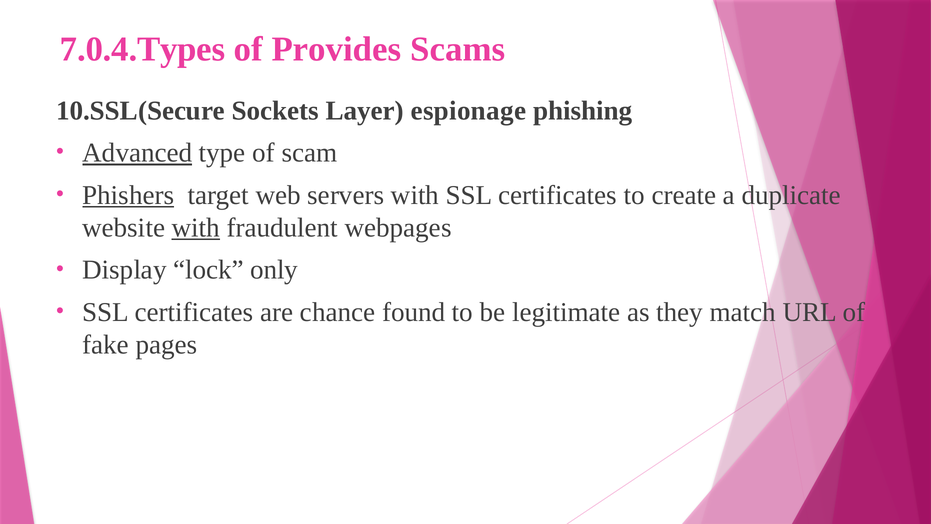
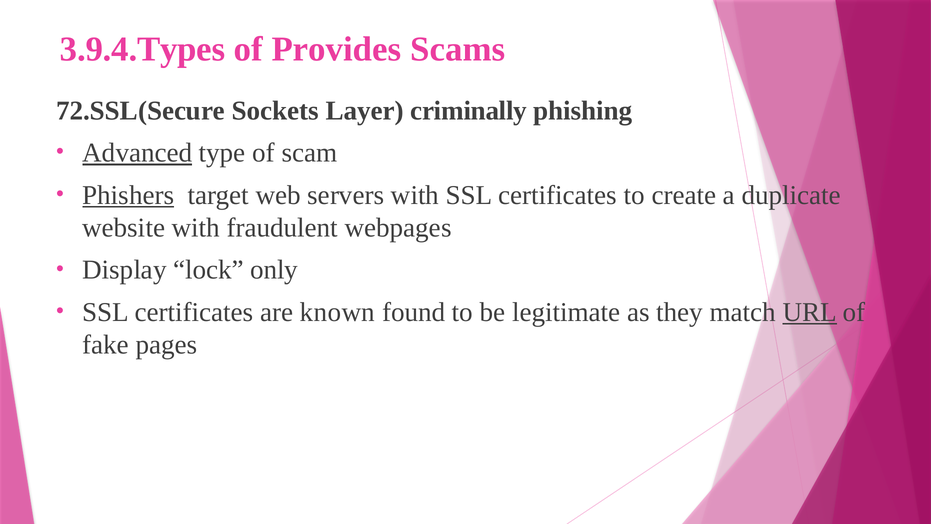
7.0.4.Types: 7.0.4.Types -> 3.9.4.Types
10.SSL(Secure: 10.SSL(Secure -> 72.SSL(Secure
espionage: espionage -> criminally
with at (196, 227) underline: present -> none
chance: chance -> known
URL underline: none -> present
